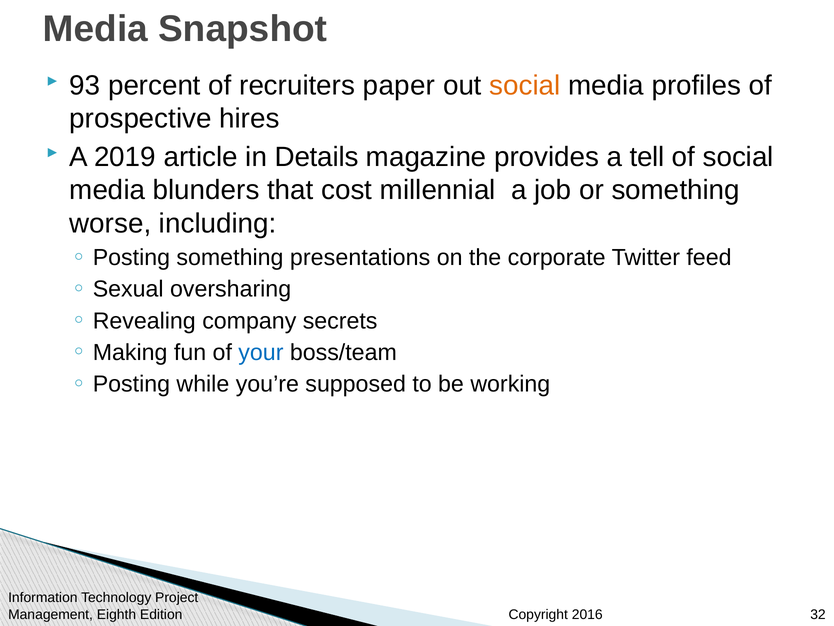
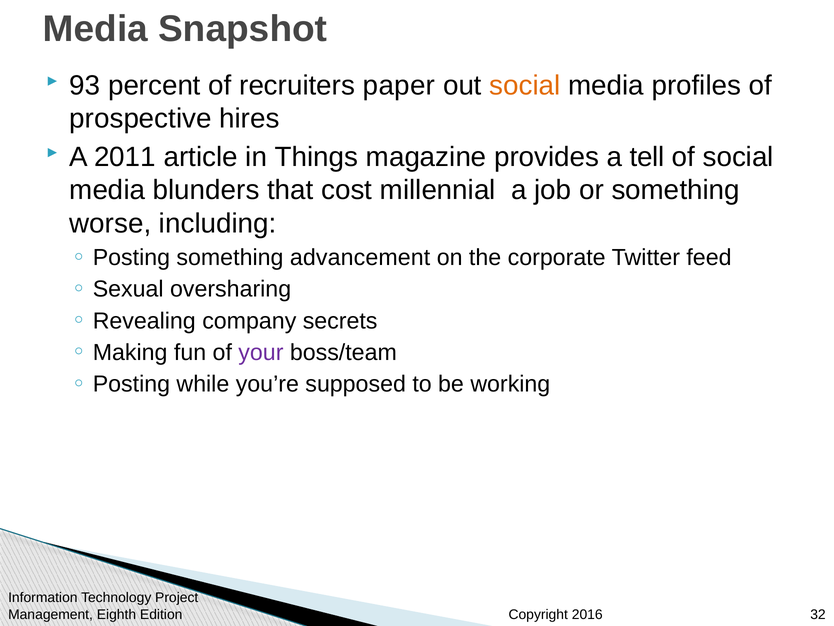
2019: 2019 -> 2011
Details: Details -> Things
presentations: presentations -> advancement
your colour: blue -> purple
